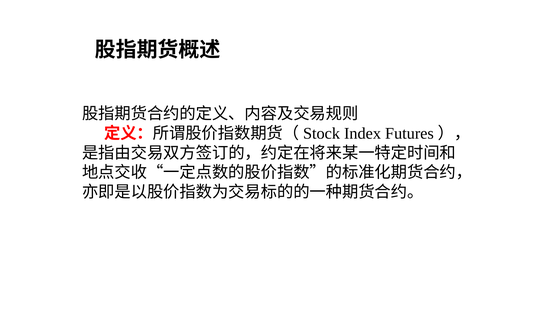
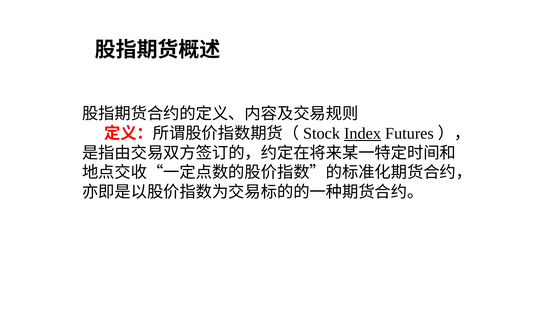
Index underline: none -> present
